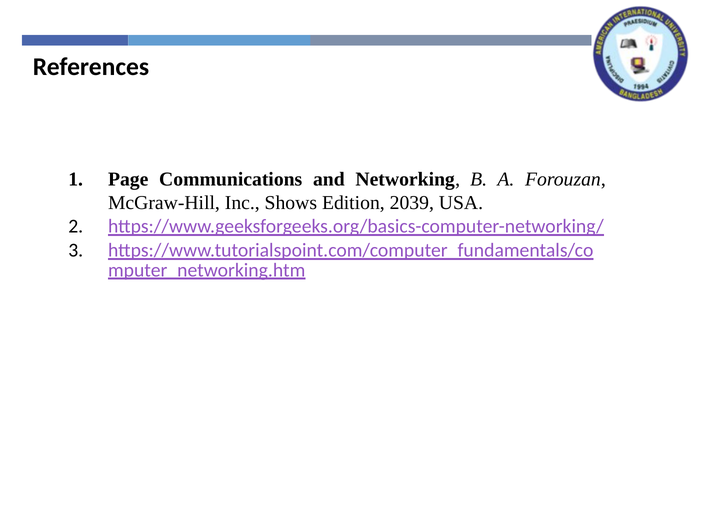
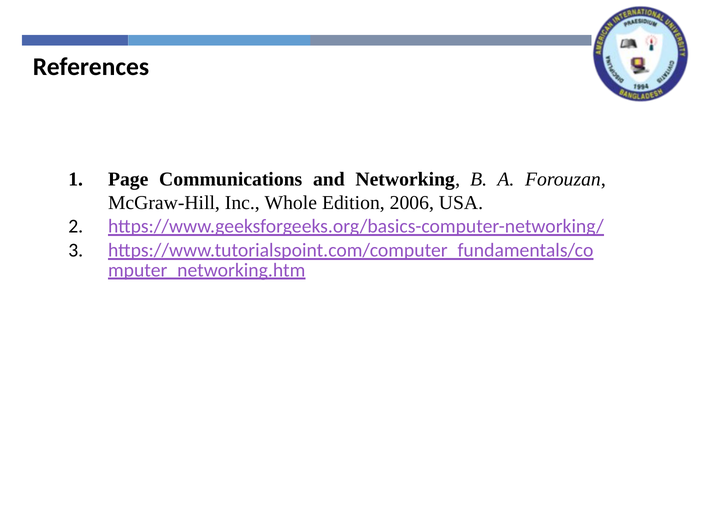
Shows: Shows -> Whole
2039: 2039 -> 2006
